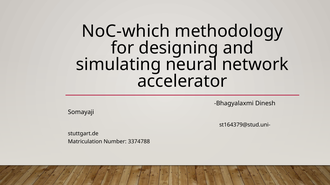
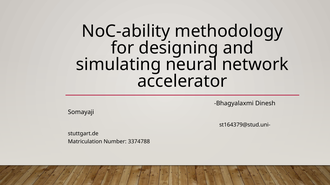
NoC-which: NoC-which -> NoC-ability
